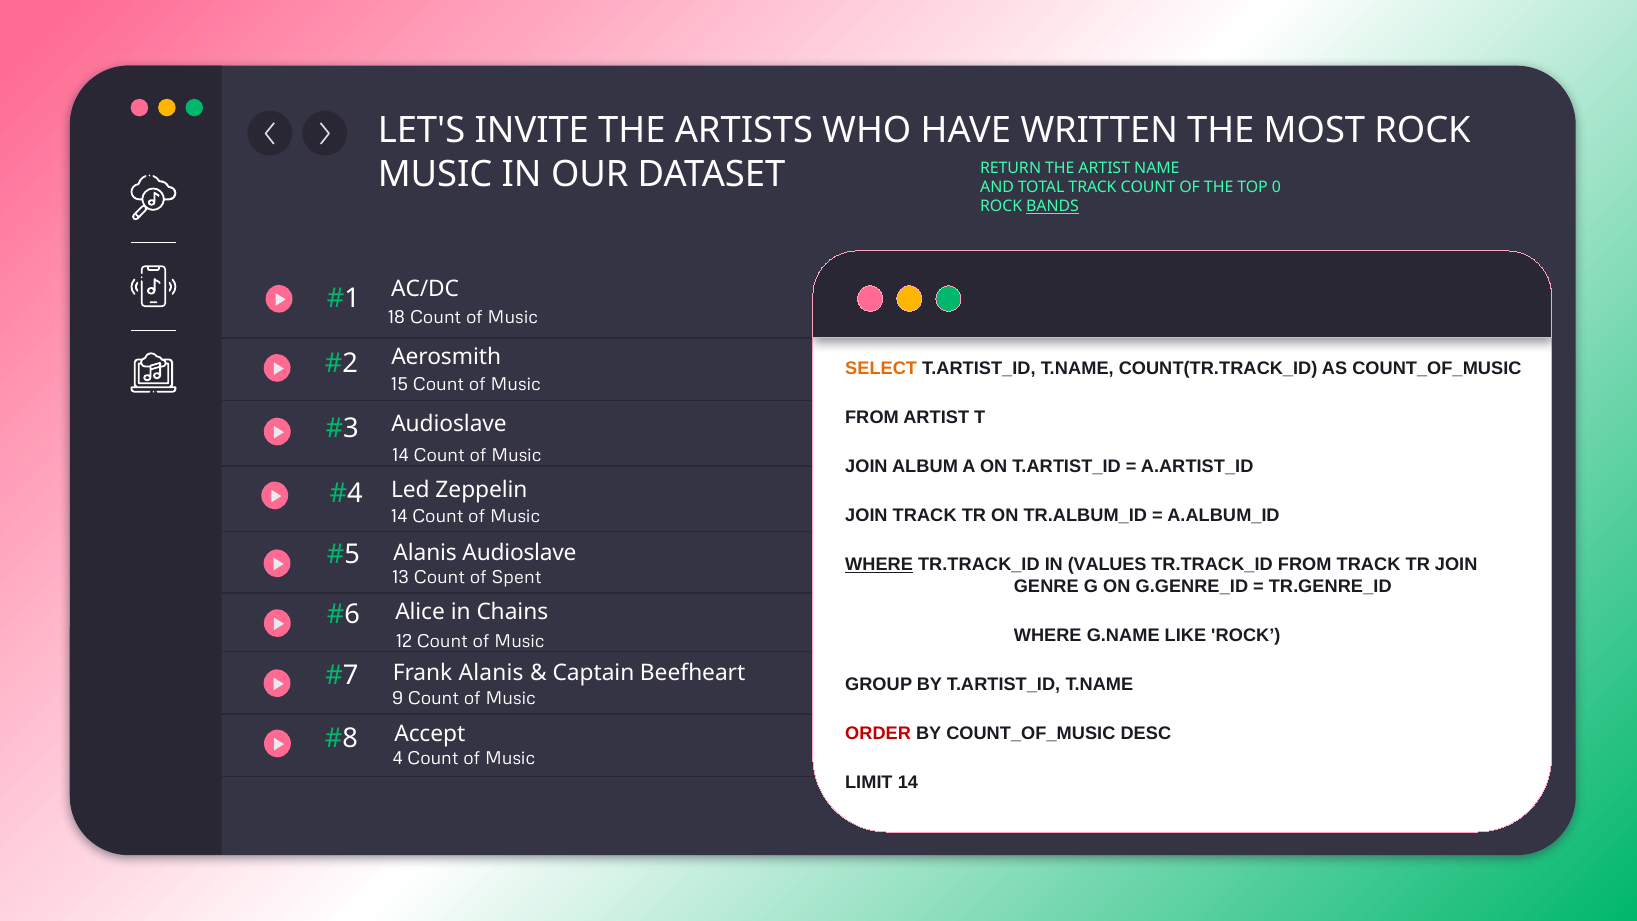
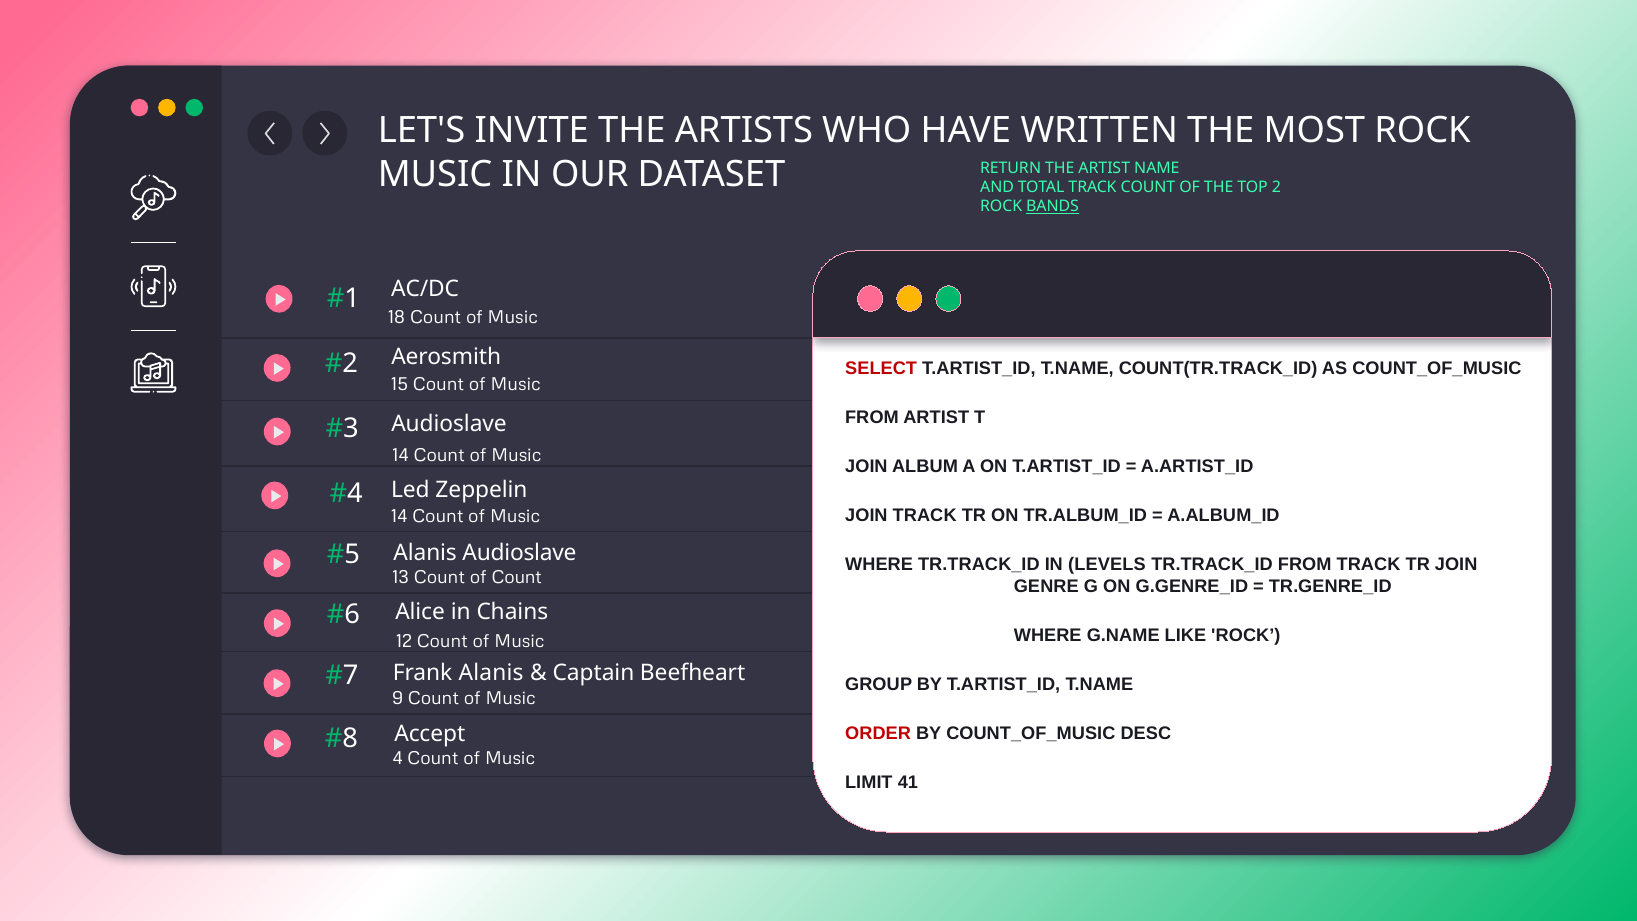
0: 0 -> 2
SELECT colour: orange -> red
WHERE at (879, 564) underline: present -> none
VALUES: VALUES -> LEVELS
of Spent: Spent -> Count
LIMIT 14: 14 -> 41
